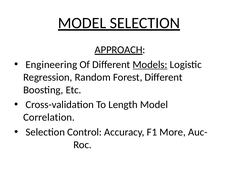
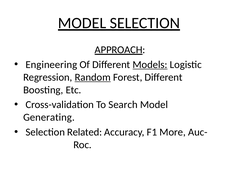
Random underline: none -> present
Length: Length -> Search
Correlation: Correlation -> Generating
Control: Control -> Related
